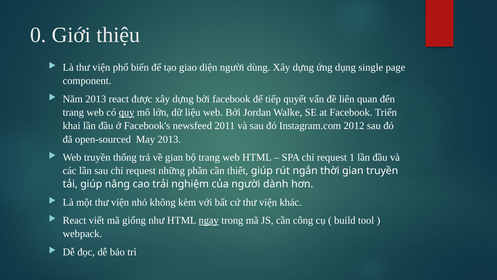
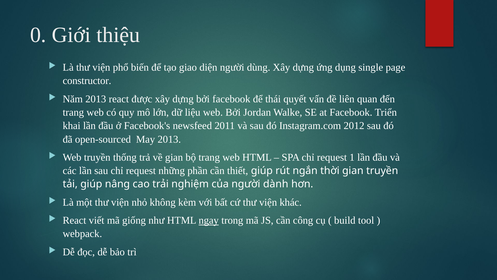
component: component -> constructor
tiếp: tiếp -> thái
quy underline: present -> none
